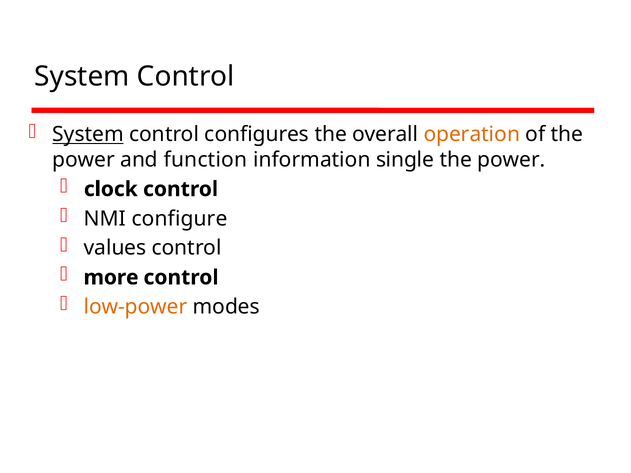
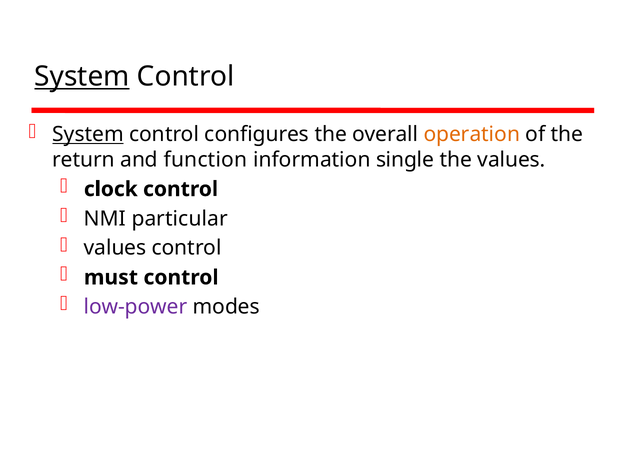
System at (82, 77) underline: none -> present
power at (84, 160): power -> return
power at (511, 160): power -> values
configure: configure -> particular
more: more -> must
low-power colour: orange -> purple
